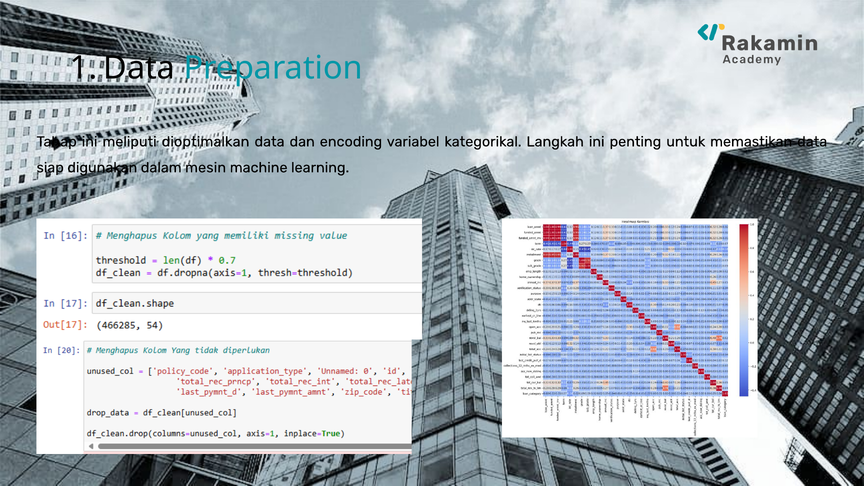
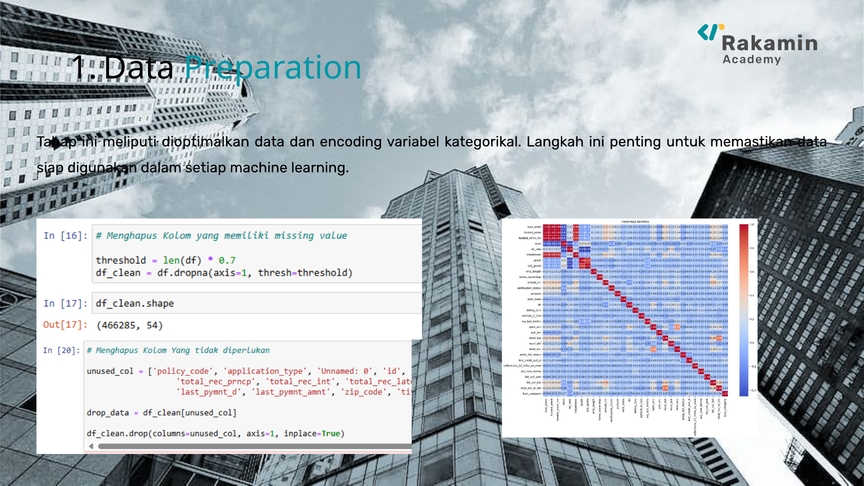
mesin: mesin -> setiap
